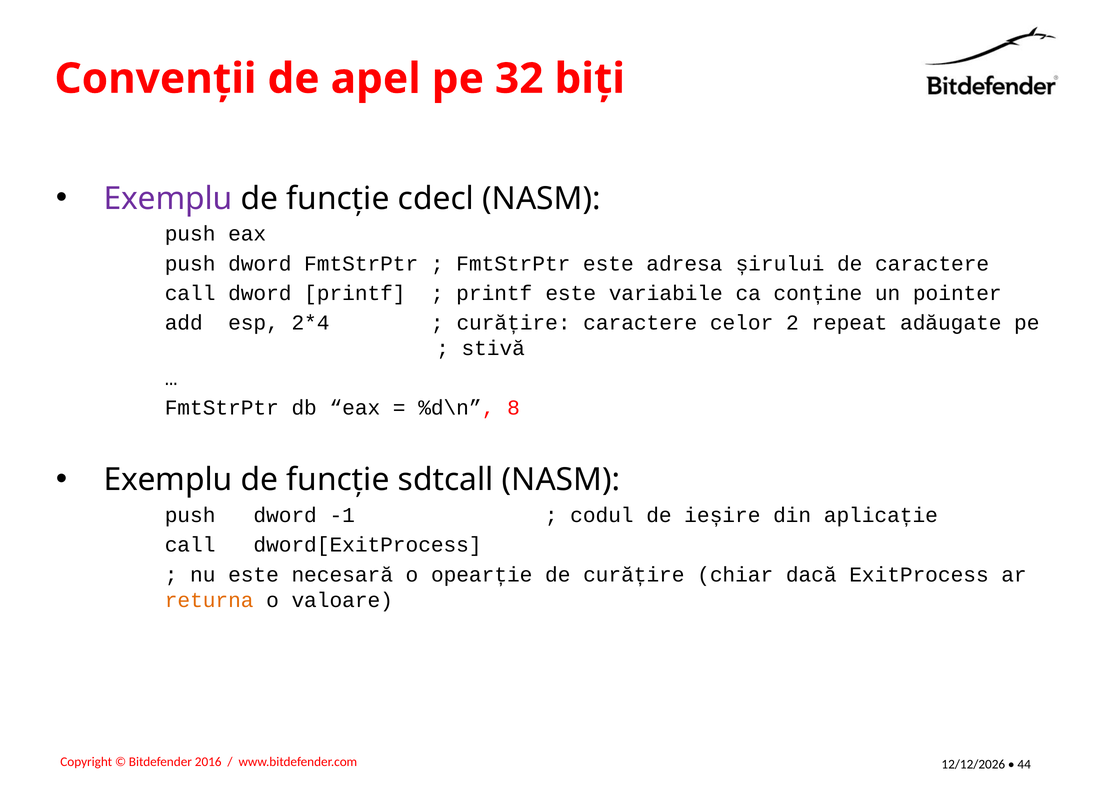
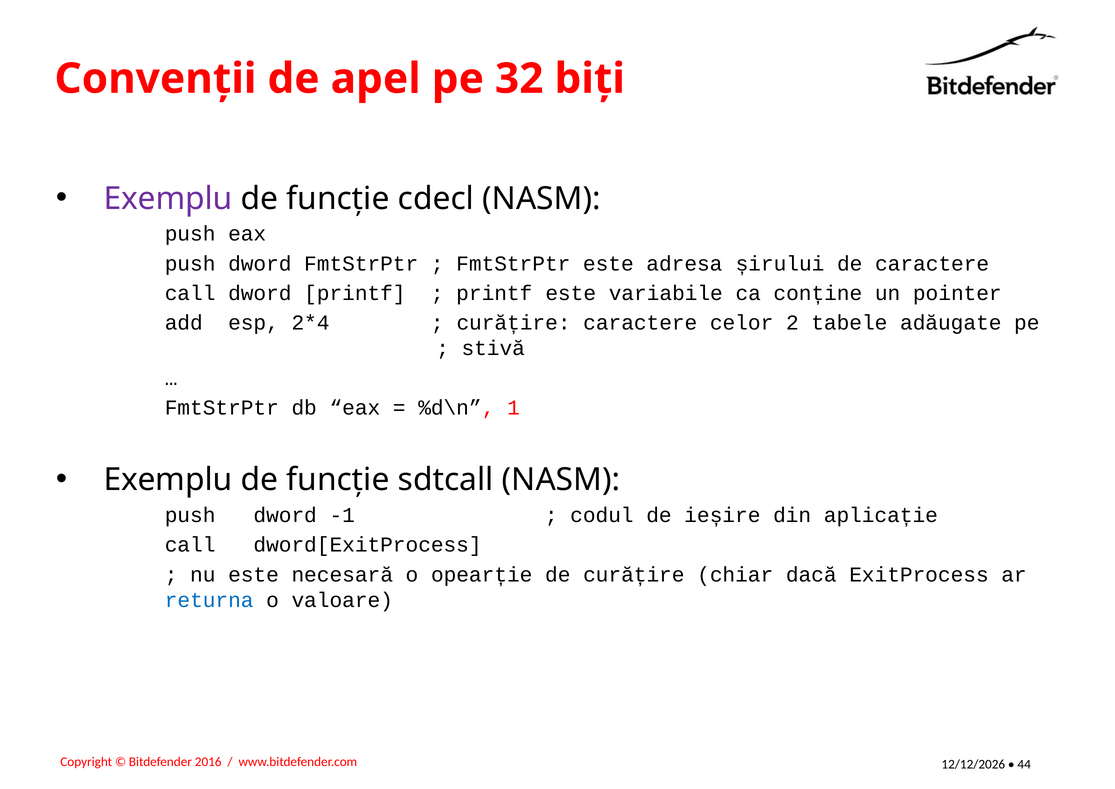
repeat: repeat -> tabele
8: 8 -> 1
returna colour: orange -> blue
